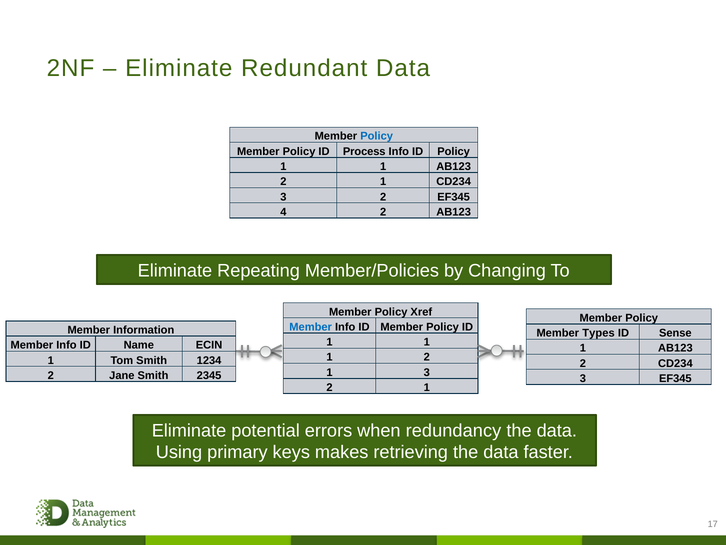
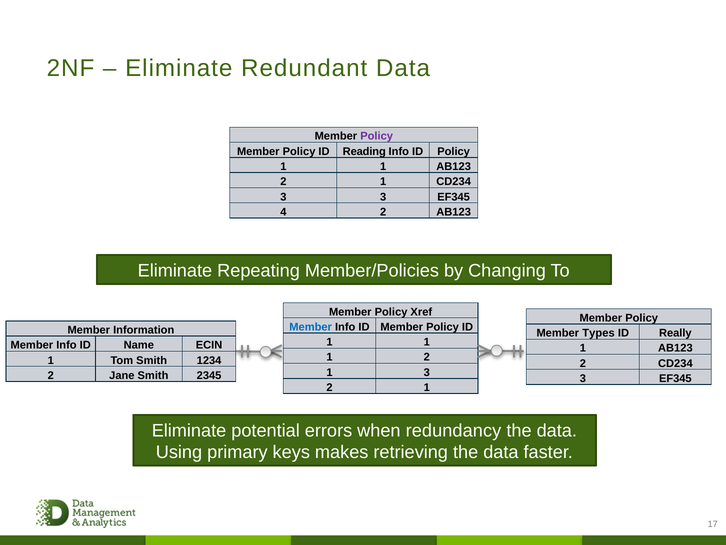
Policy at (377, 136) colour: blue -> purple
Process: Process -> Reading
2 at (383, 197): 2 -> 3
Sense: Sense -> Really
